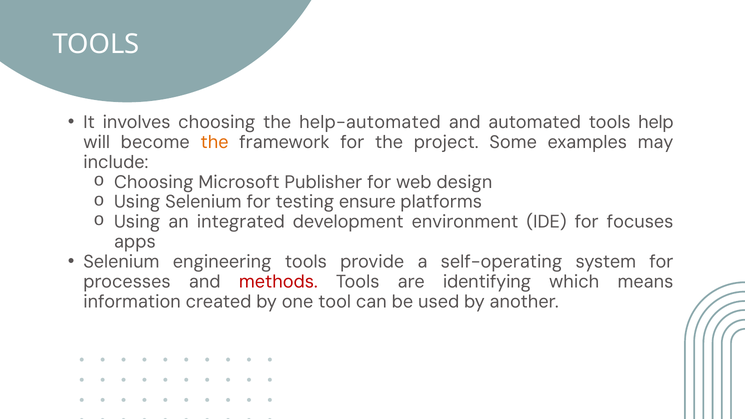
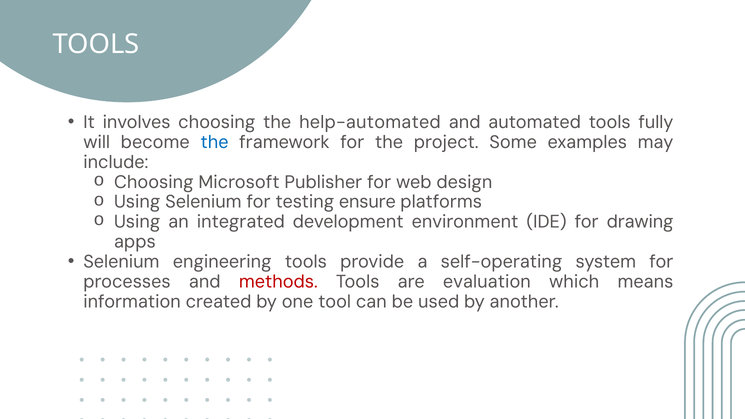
help: help -> fully
the at (214, 142) colour: orange -> blue
focuses: focuses -> drawing
identifying: identifying -> evaluation
